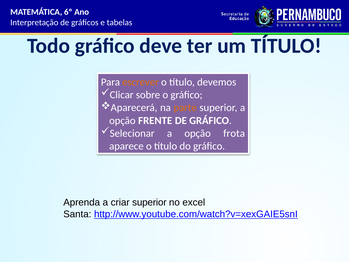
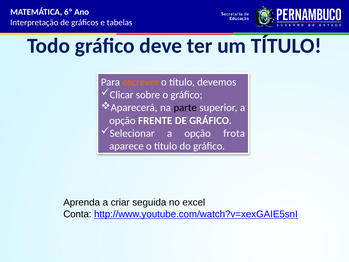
parte colour: orange -> black
criar superior: superior -> seguida
Santa: Santa -> Conta
